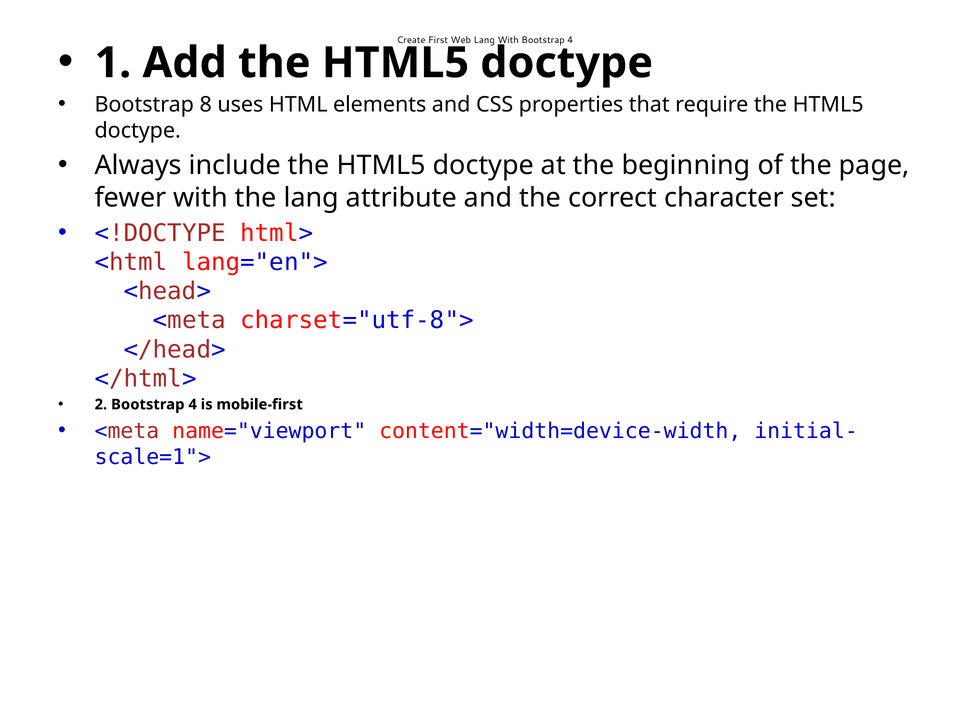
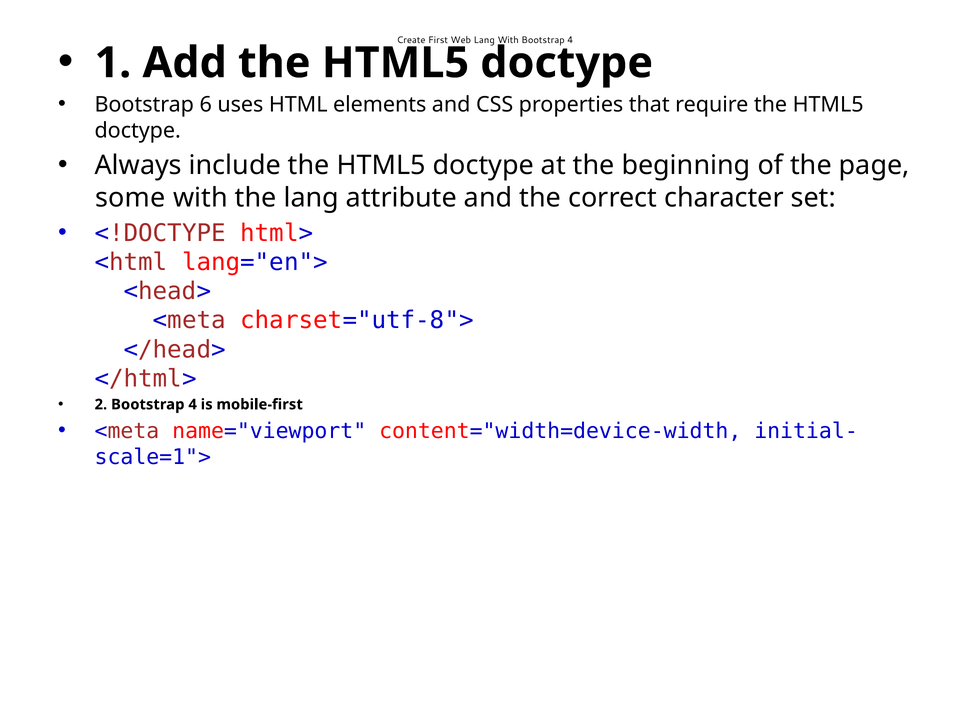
8: 8 -> 6
fewer: fewer -> some
